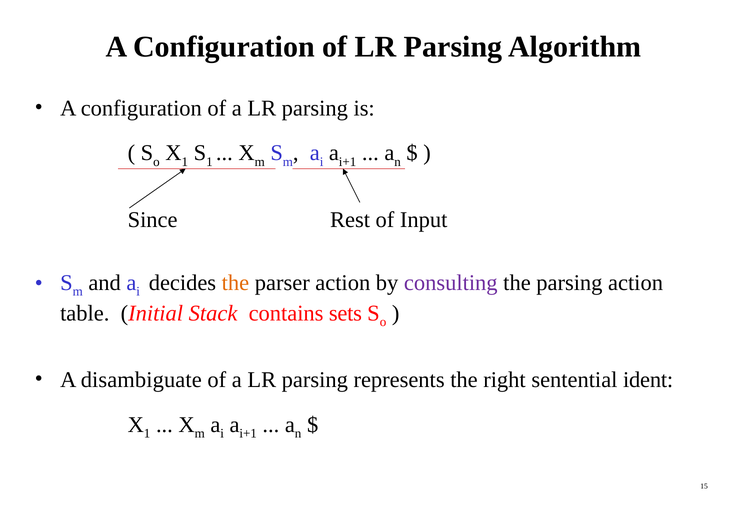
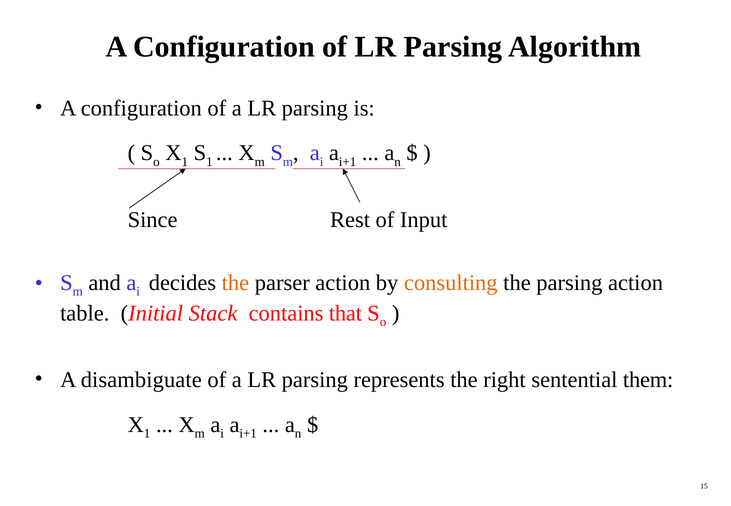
consulting colour: purple -> orange
sets: sets -> that
ident: ident -> them
